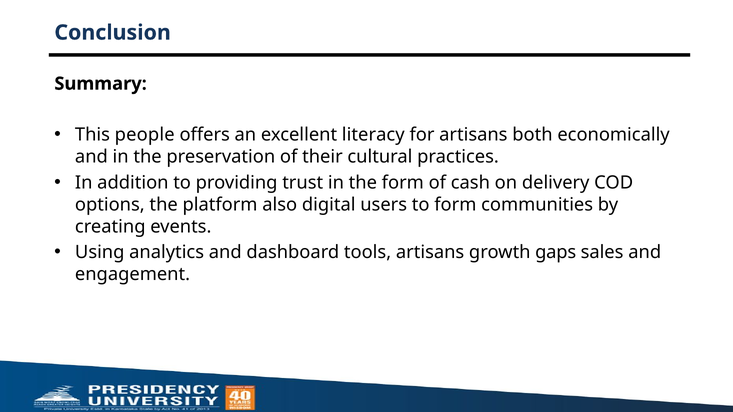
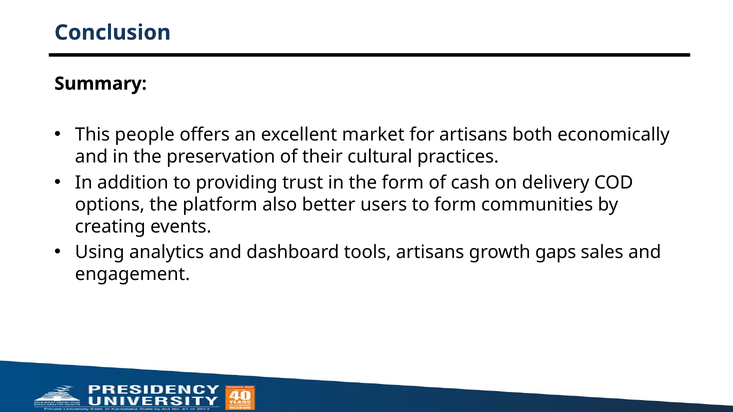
literacy: literacy -> market
digital: digital -> better
